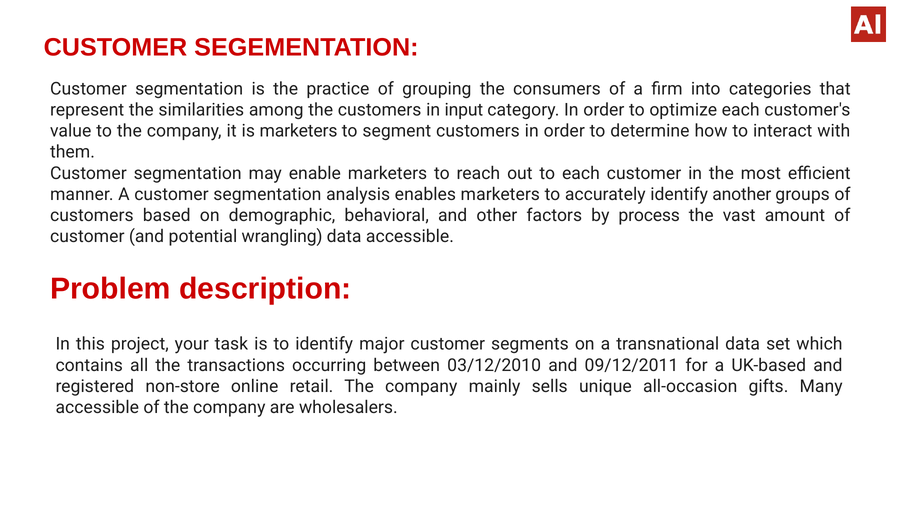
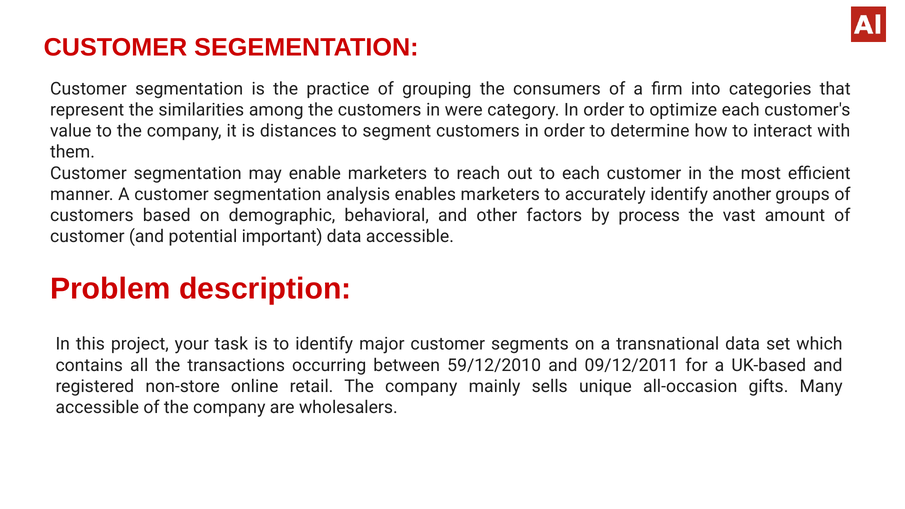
input: input -> were
is marketers: marketers -> distances
wrangling: wrangling -> important
03/12/2010: 03/12/2010 -> 59/12/2010
